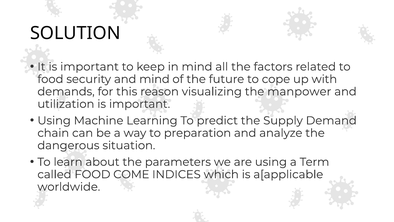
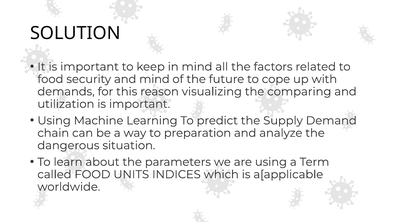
manpower: manpower -> comparing
COME: COME -> UNITS
